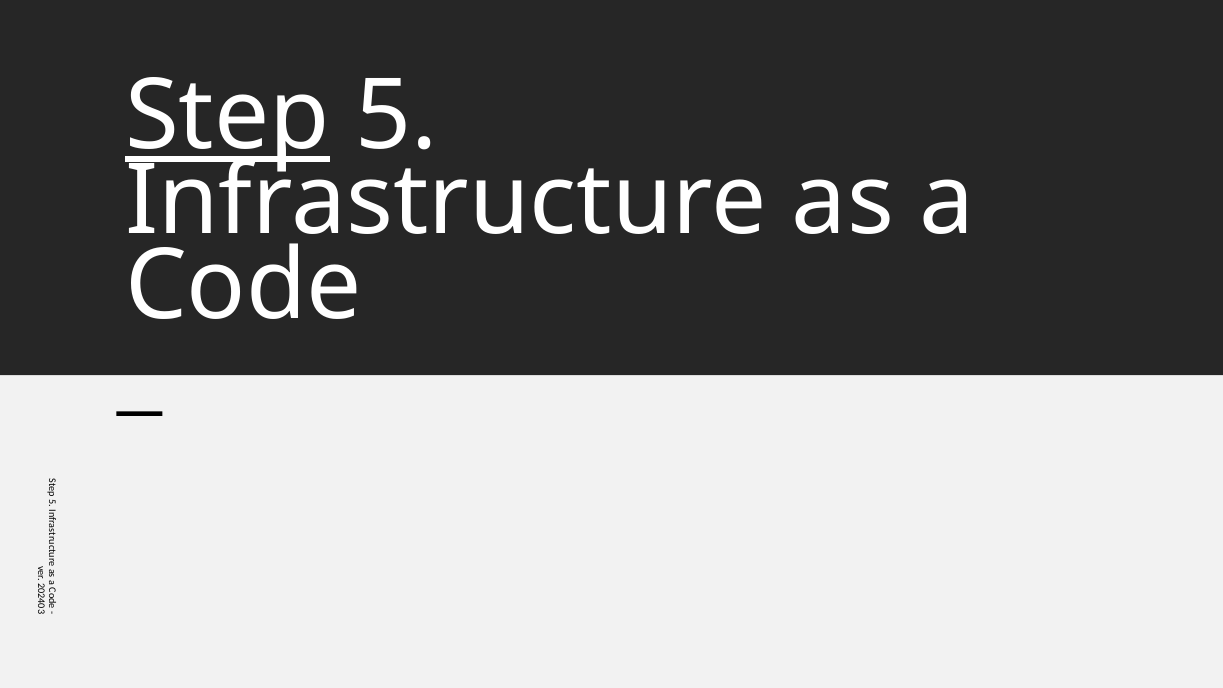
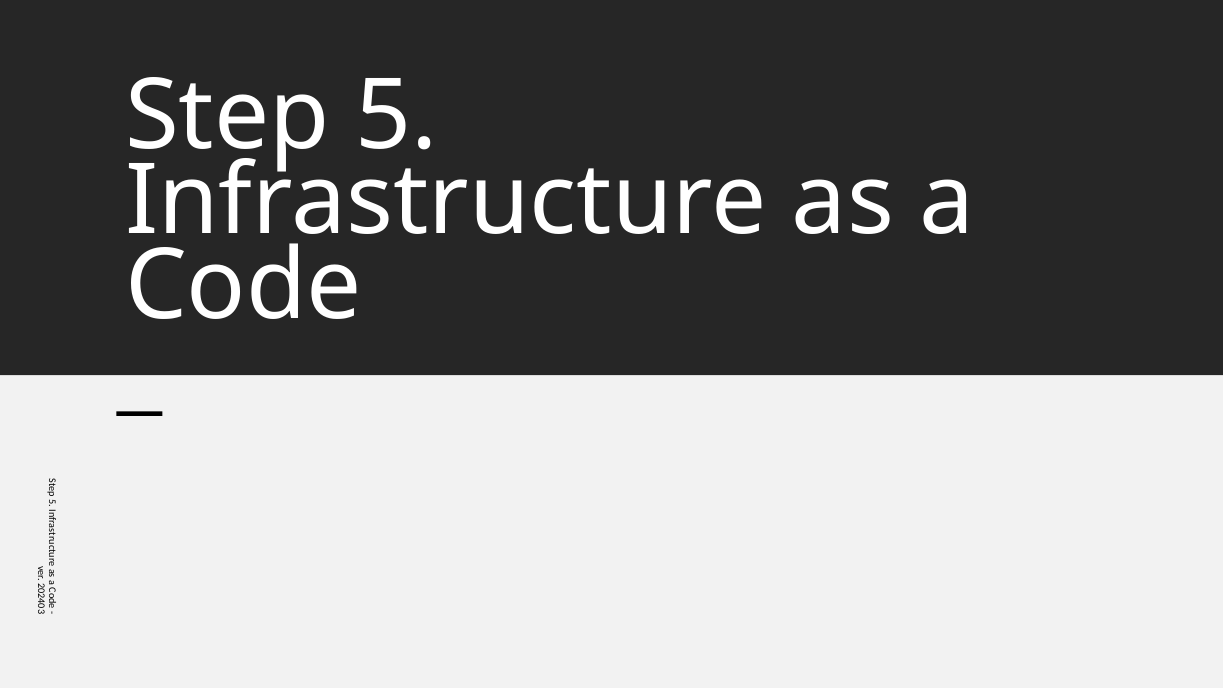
Step underline: present -> none
